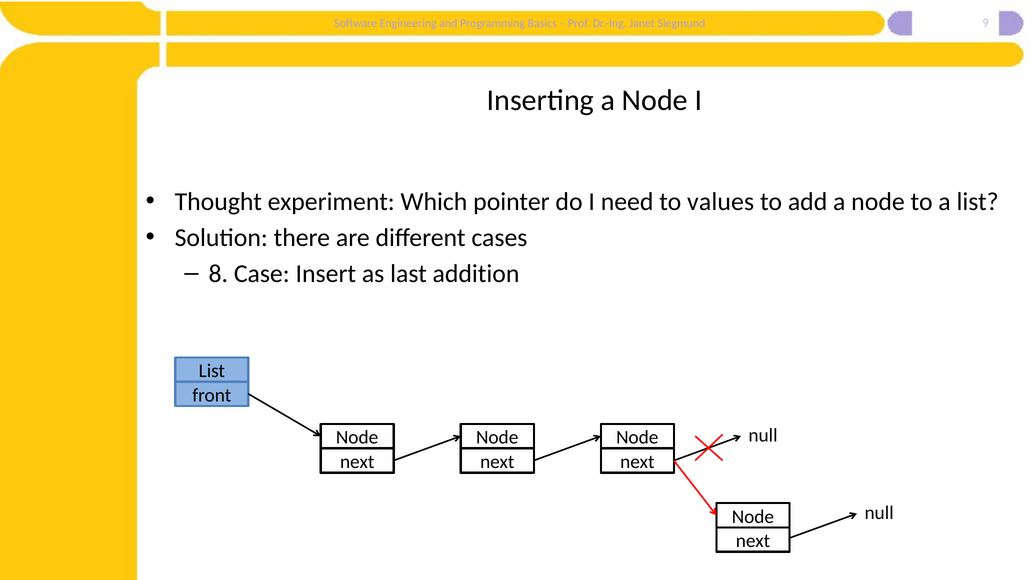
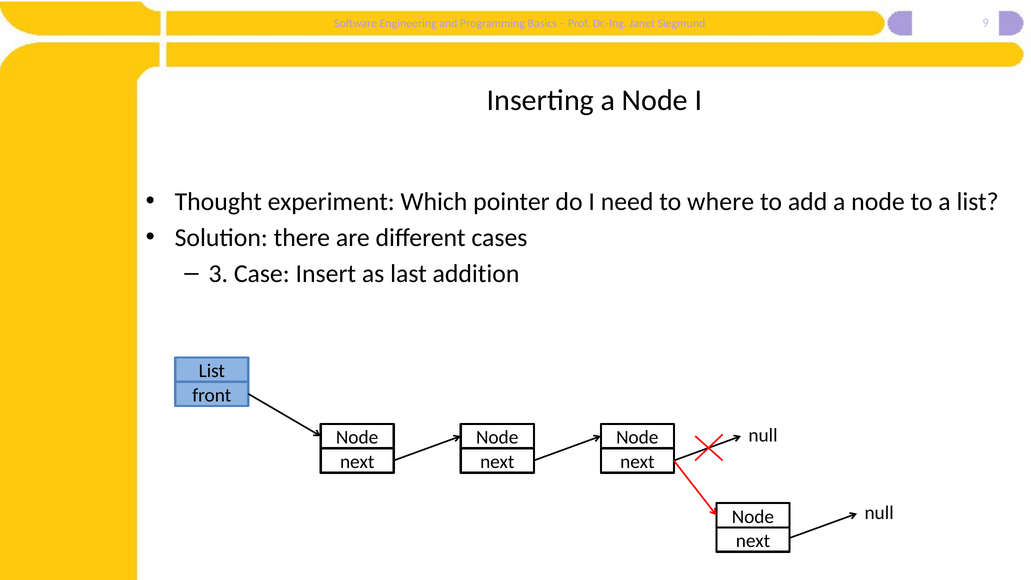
values: values -> where
8: 8 -> 3
